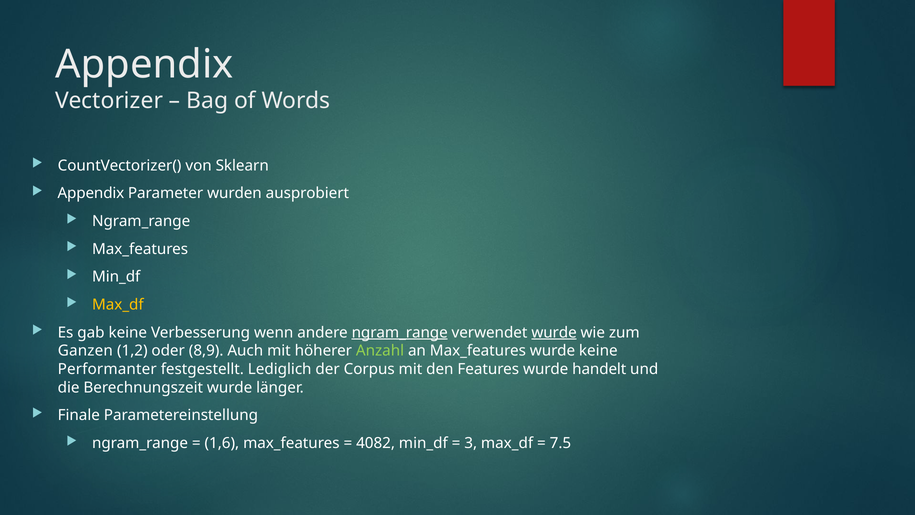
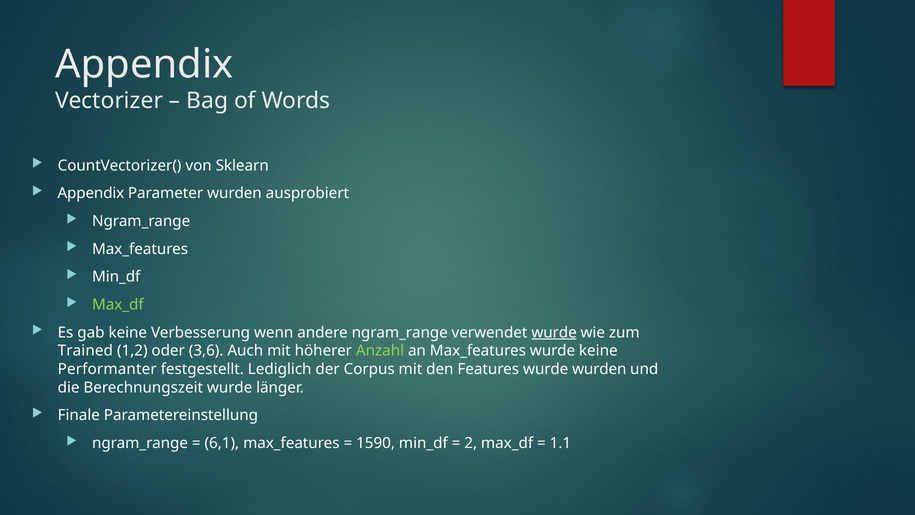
Max_df at (118, 305) colour: yellow -> light green
ngram_range at (400, 332) underline: present -> none
Ganzen: Ganzen -> Trained
8,9: 8,9 -> 3,6
wurde handelt: handelt -> wurden
1,6: 1,6 -> 6,1
4082: 4082 -> 1590
3: 3 -> 2
7.5: 7.5 -> 1.1
